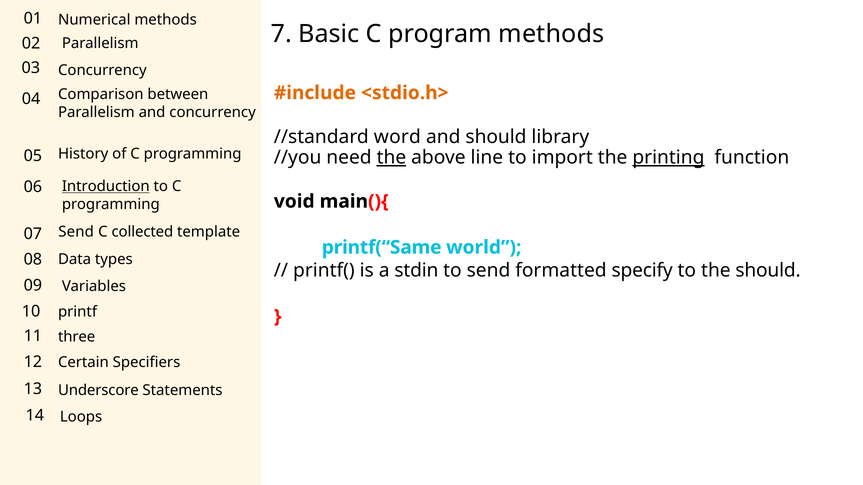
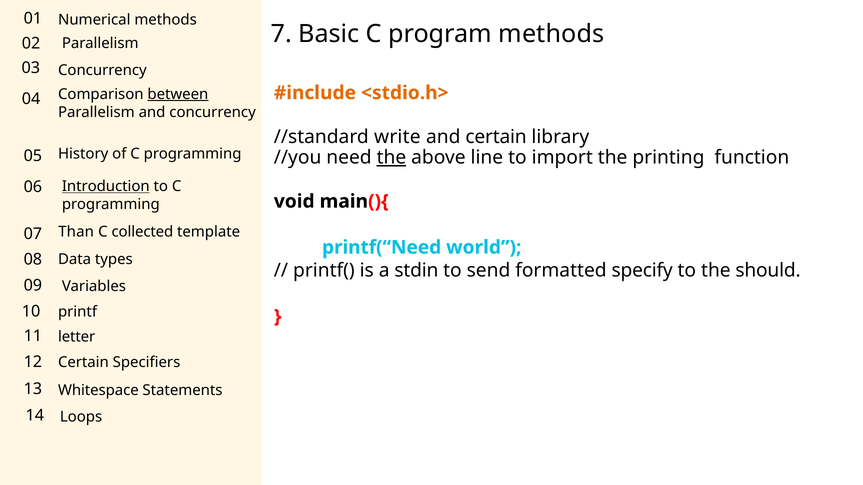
between underline: none -> present
word: word -> write
and should: should -> certain
printing underline: present -> none
Send at (76, 232): Send -> Than
printf(“Same: printf(“Same -> printf(“Need
three: three -> letter
Underscore: Underscore -> Whitespace
